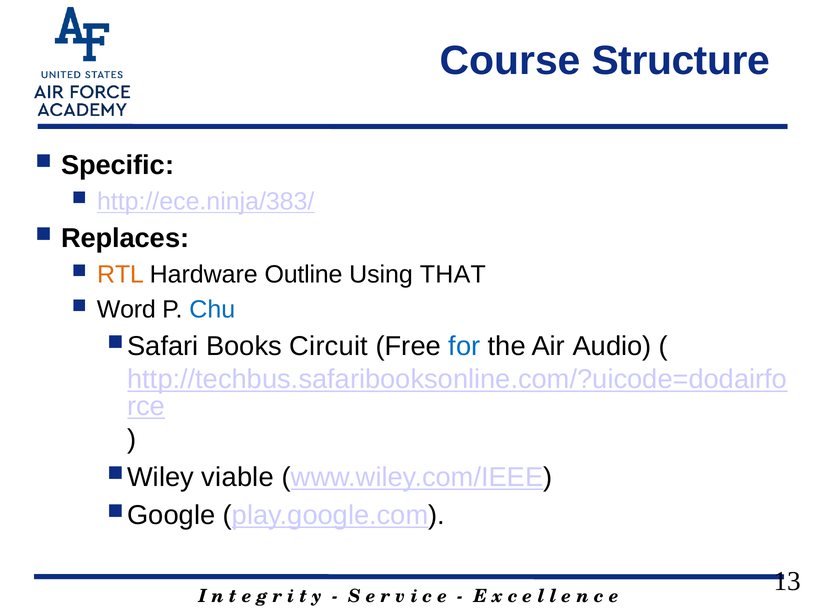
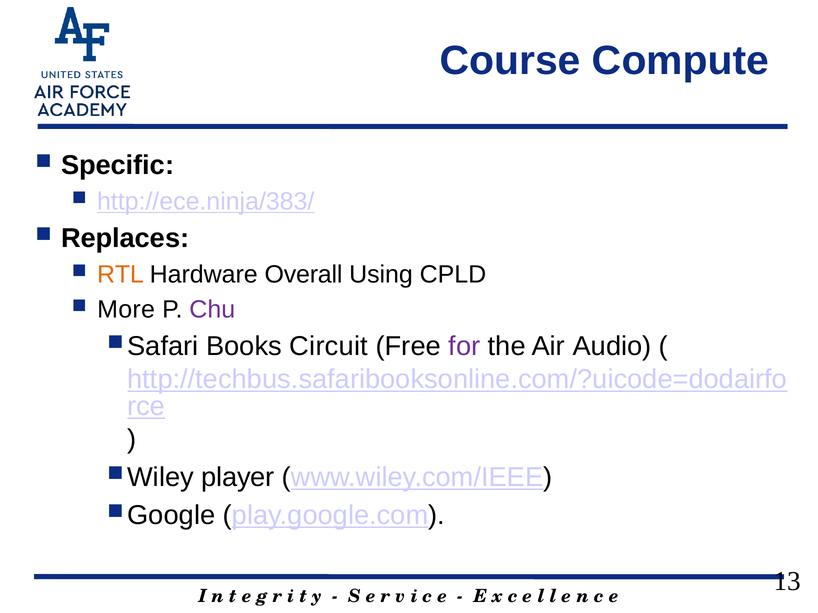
Structure: Structure -> Compute
Outline: Outline -> Overall
THAT: THAT -> CPLD
Word: Word -> More
Chu colour: blue -> purple
for colour: blue -> purple
viable: viable -> player
